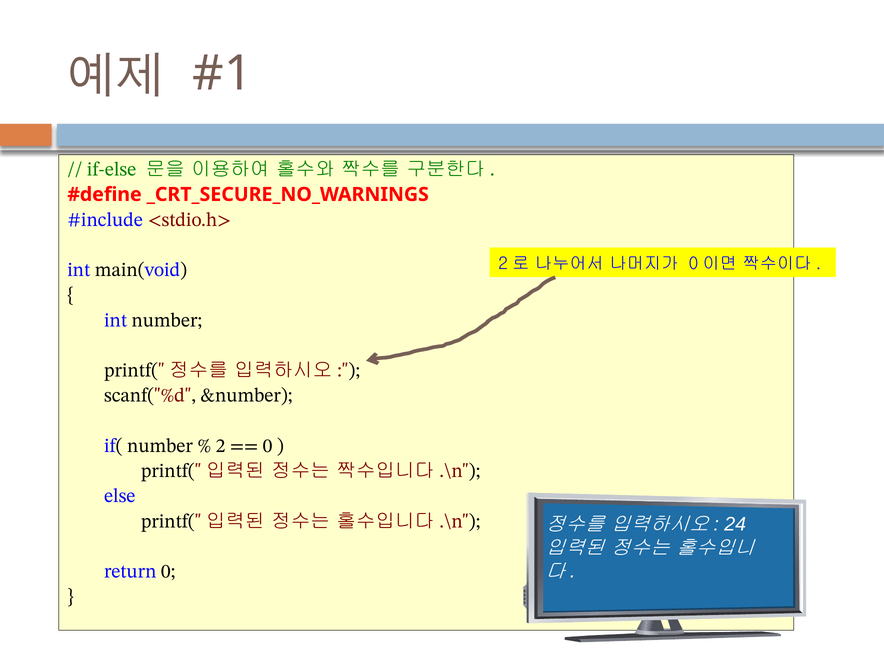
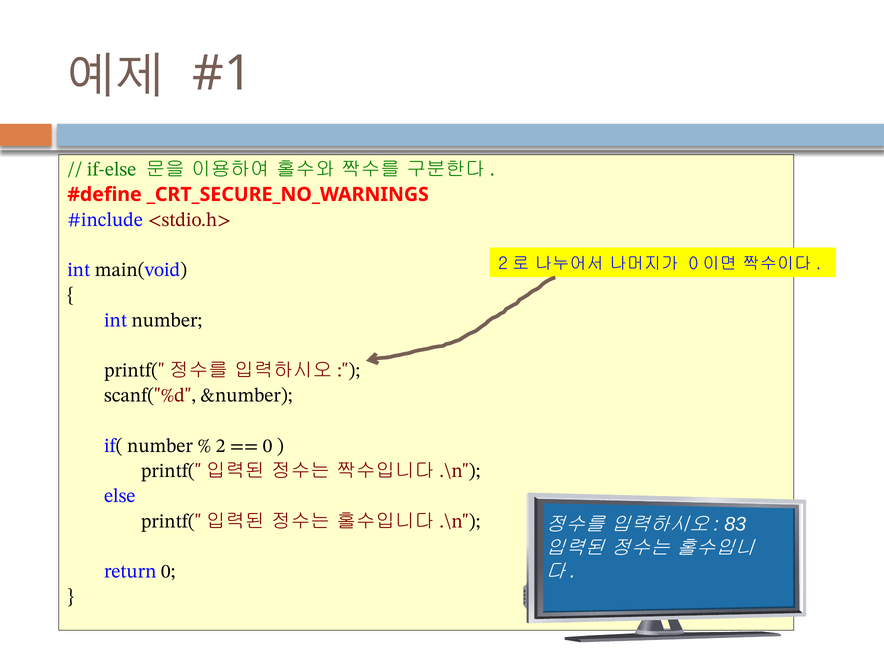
24: 24 -> 83
